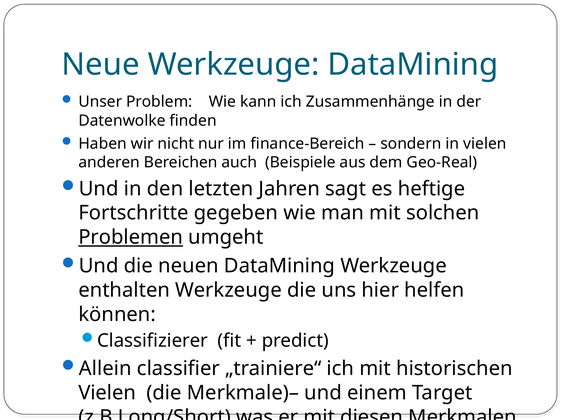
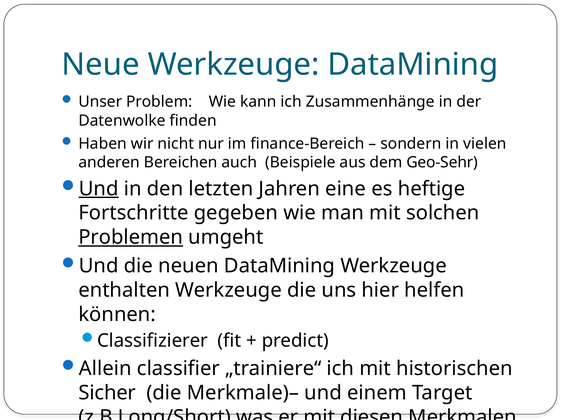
Geo-Real: Geo-Real -> Geo-Sehr
Und at (99, 189) underline: none -> present
sagt: sagt -> eine
Vielen at (107, 394): Vielen -> Sicher
